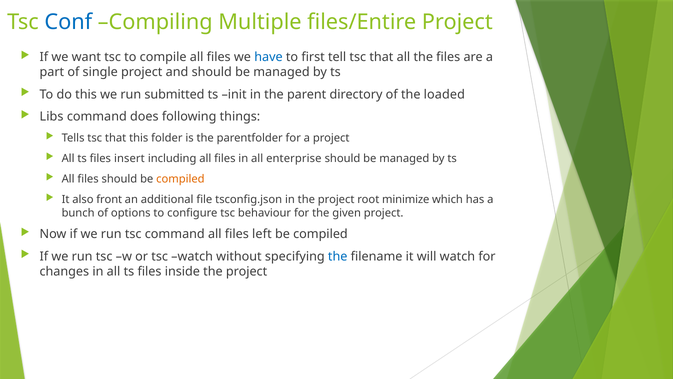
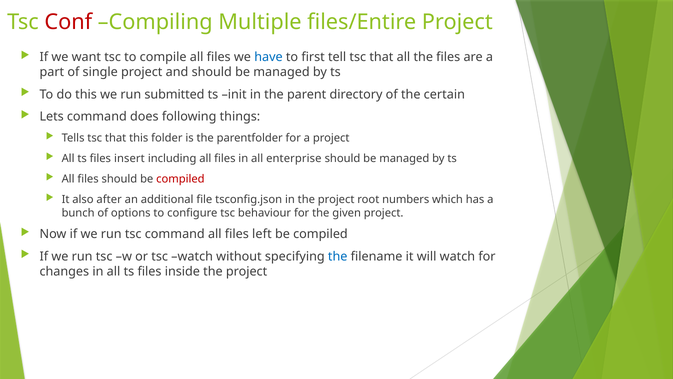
Conf colour: blue -> red
loaded: loaded -> certain
Libs: Libs -> Lets
compiled at (180, 179) colour: orange -> red
front: front -> after
minimize: minimize -> numbers
